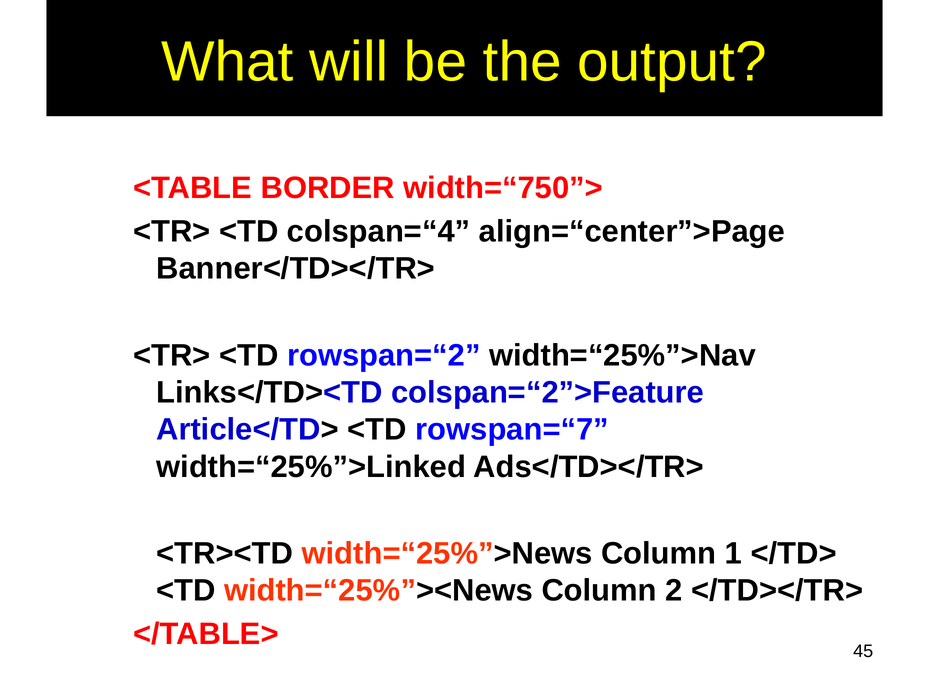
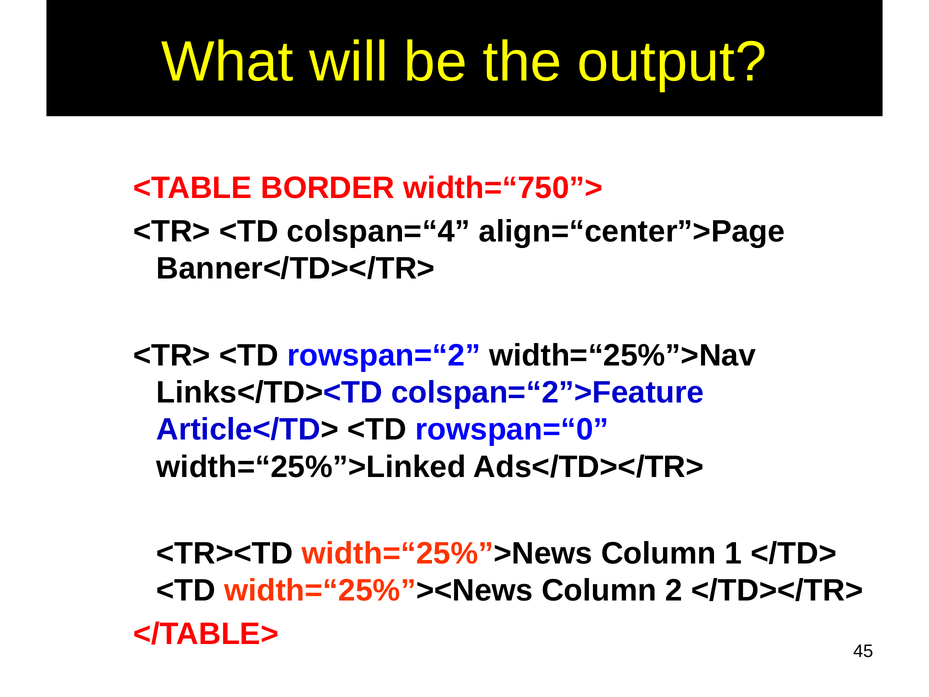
rowspan=“7: rowspan=“7 -> rowspan=“0
